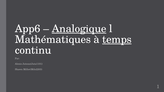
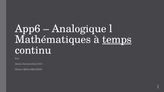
Analogique underline: present -> none
